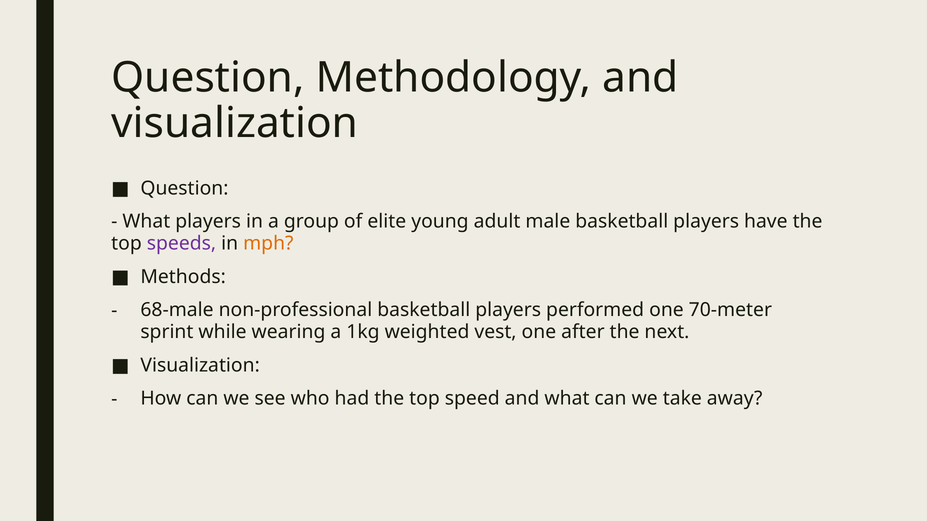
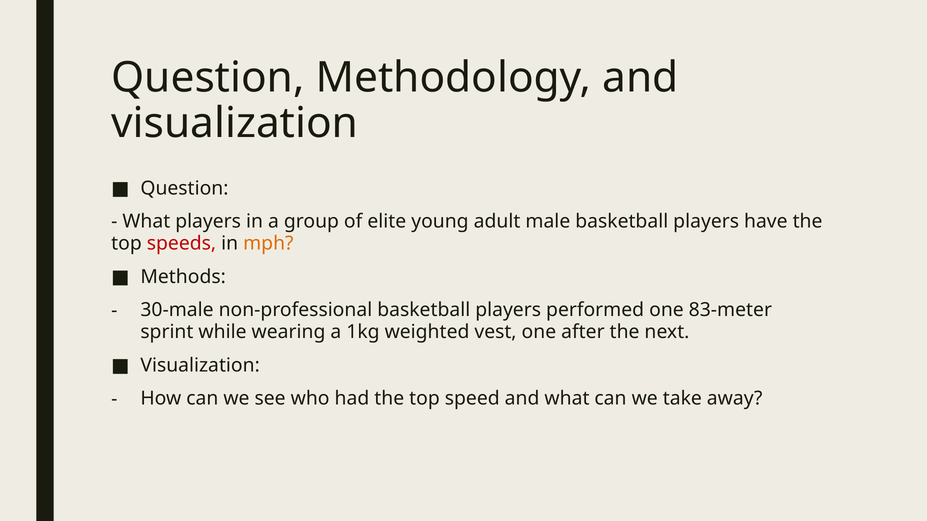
speeds colour: purple -> red
68-male: 68-male -> 30-male
70-meter: 70-meter -> 83-meter
